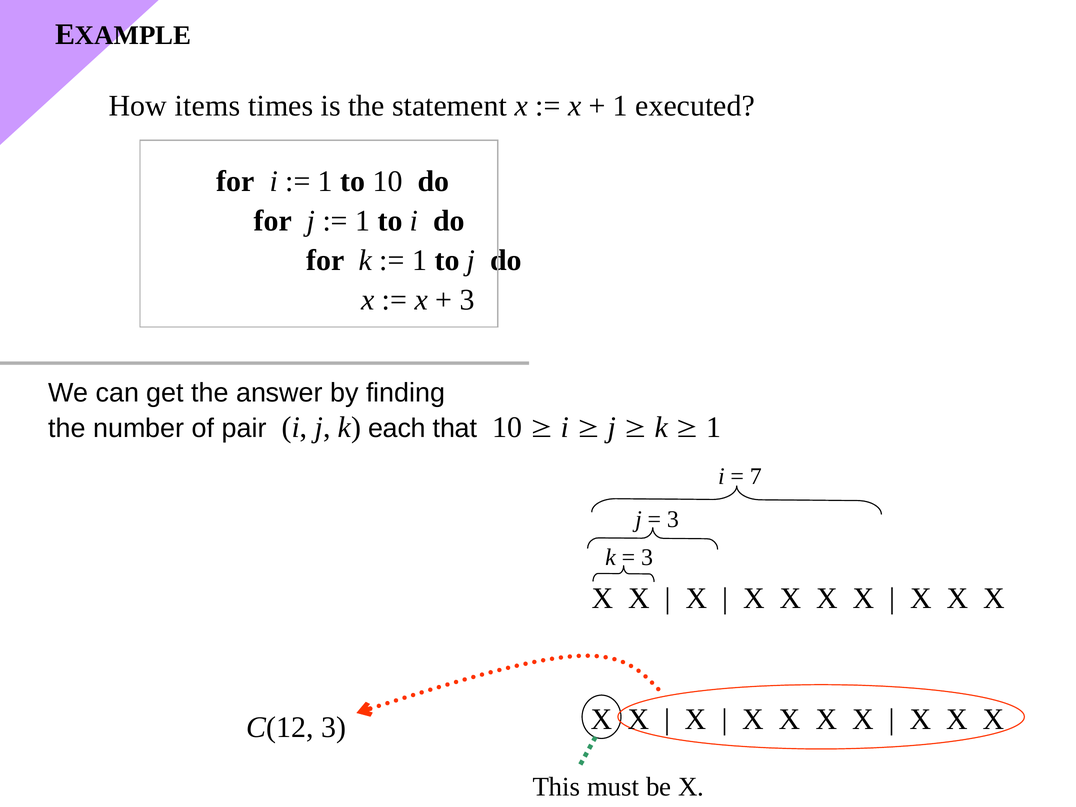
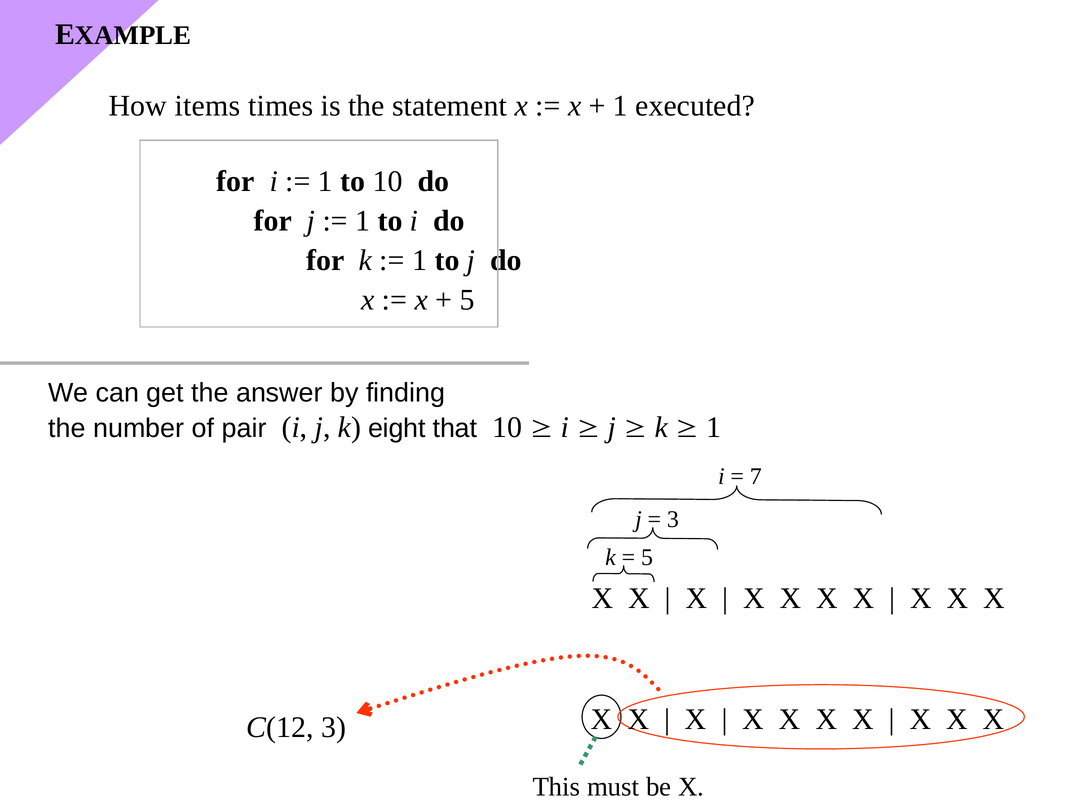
3 at (467, 300): 3 -> 5
each: each -> eight
3 at (647, 558): 3 -> 5
